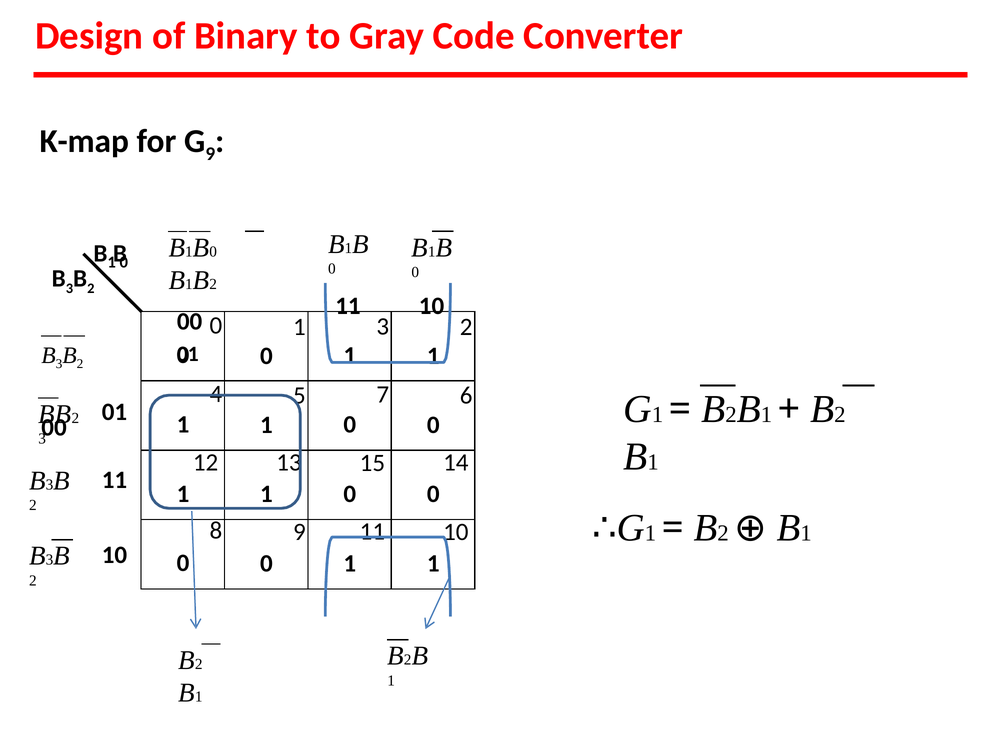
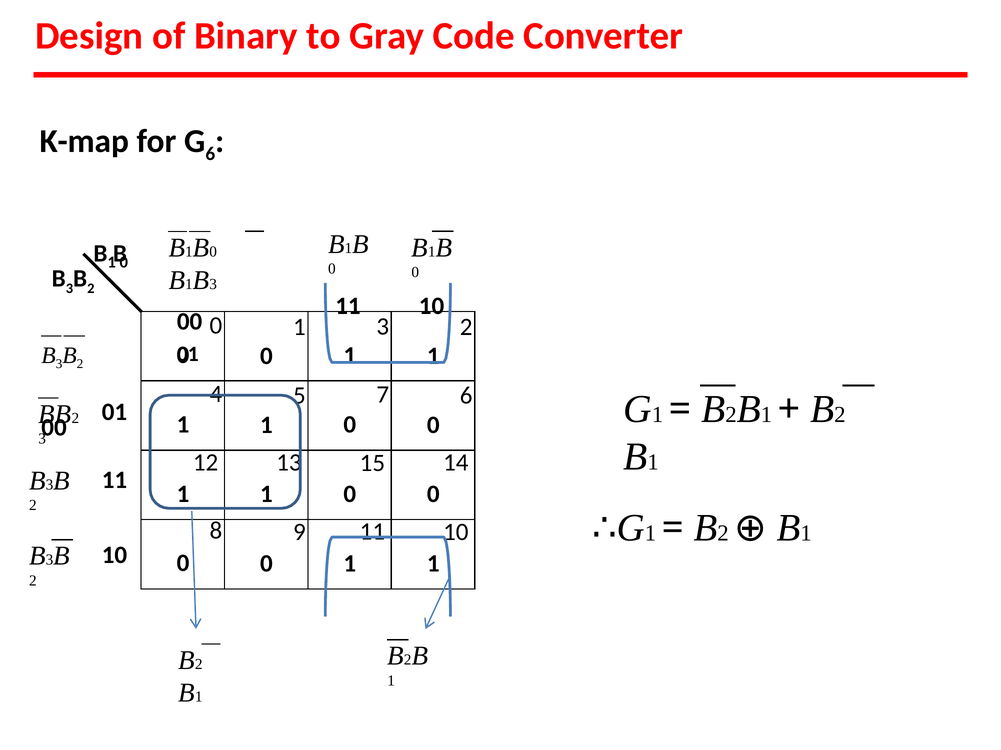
9 at (210, 154): 9 -> 6
2 at (213, 284): 2 -> 3
